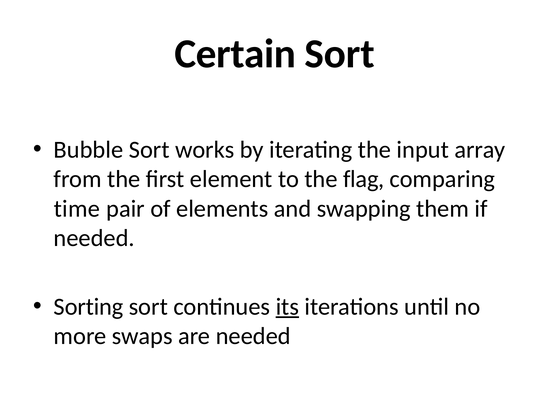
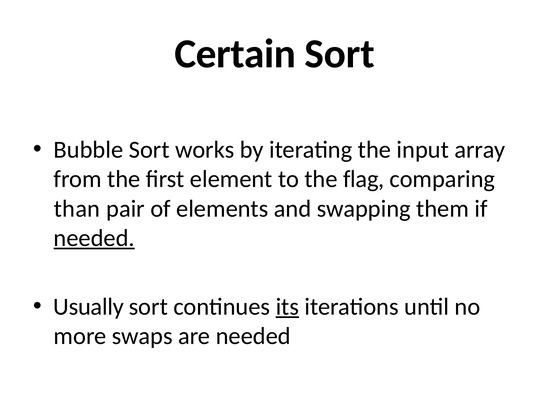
time: time -> than
needed at (94, 238) underline: none -> present
Sorting: Sorting -> Usually
